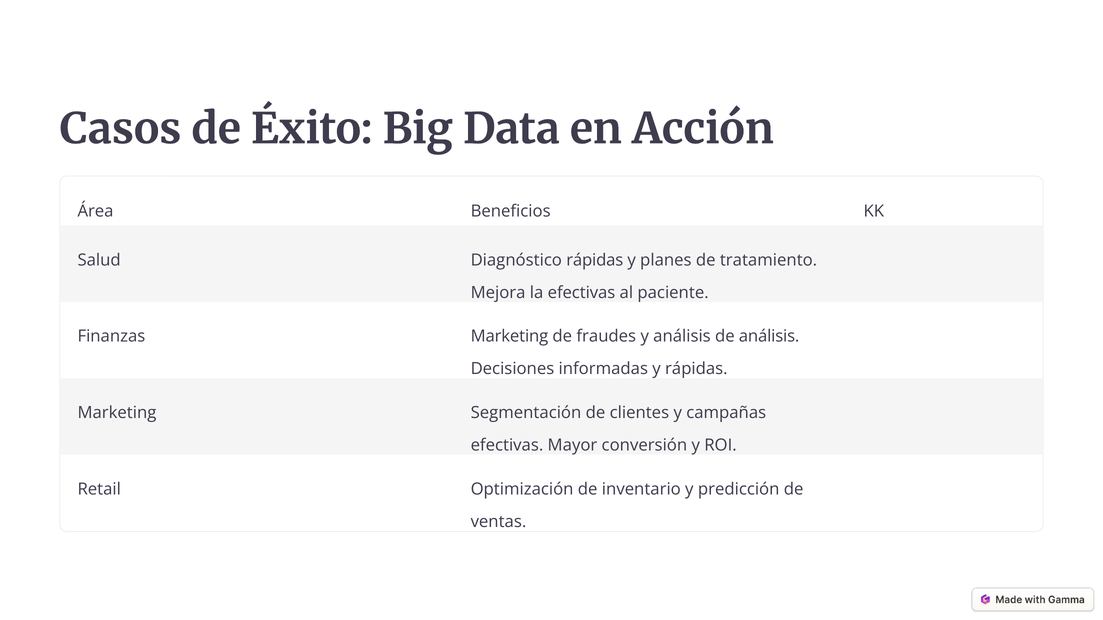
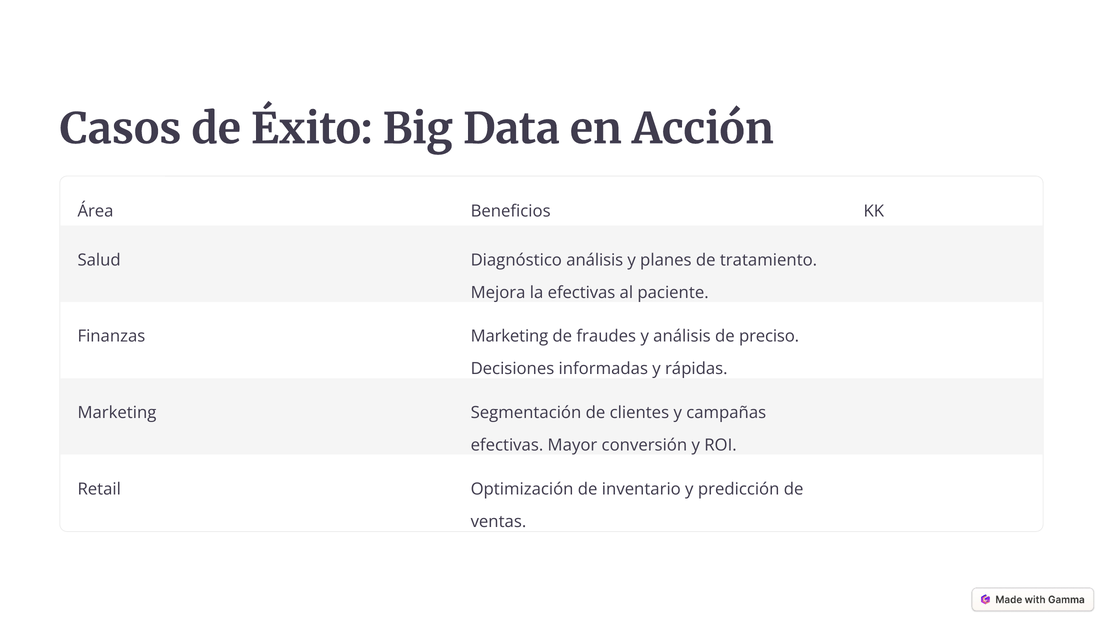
Diagnóstico rápidas: rápidas -> análisis
de análisis: análisis -> preciso
